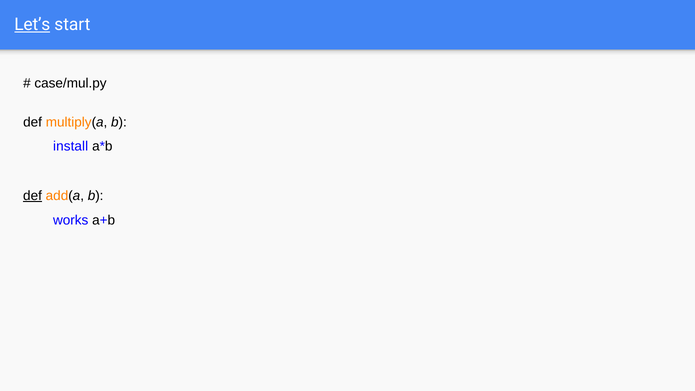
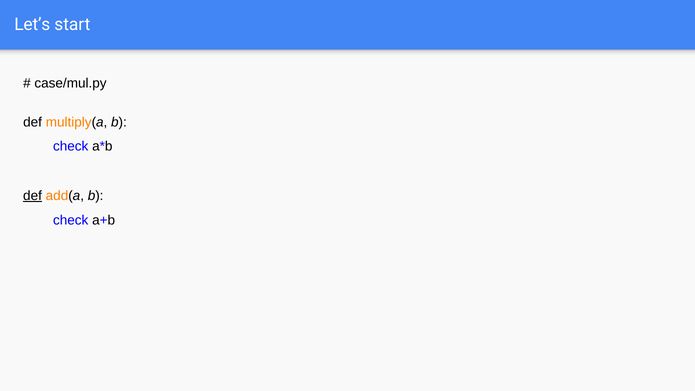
Let’s underline: present -> none
install at (71, 146): install -> check
works at (71, 220): works -> check
